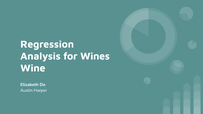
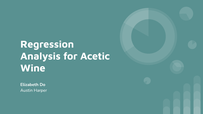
Wines: Wines -> Acetic
